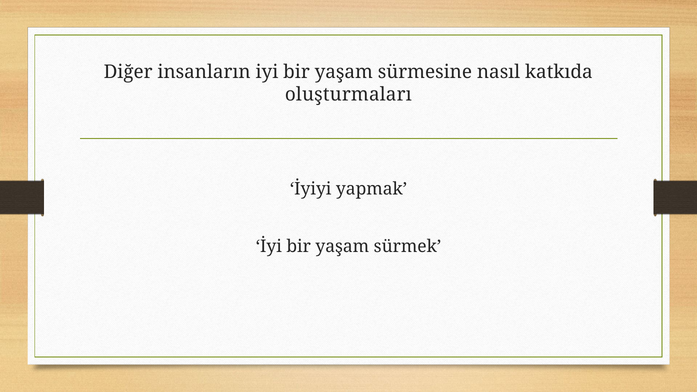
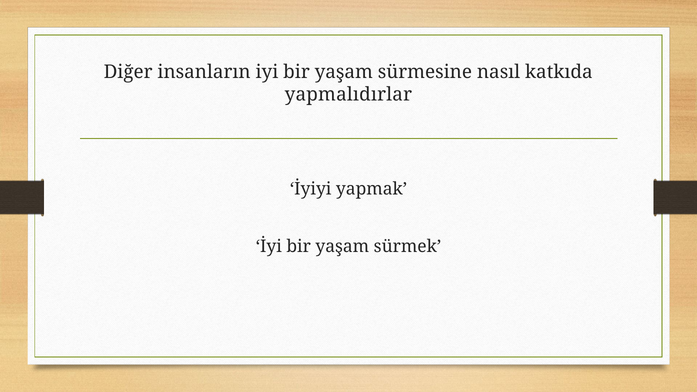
oluşturmaları: oluşturmaları -> yapmalıdırlar
